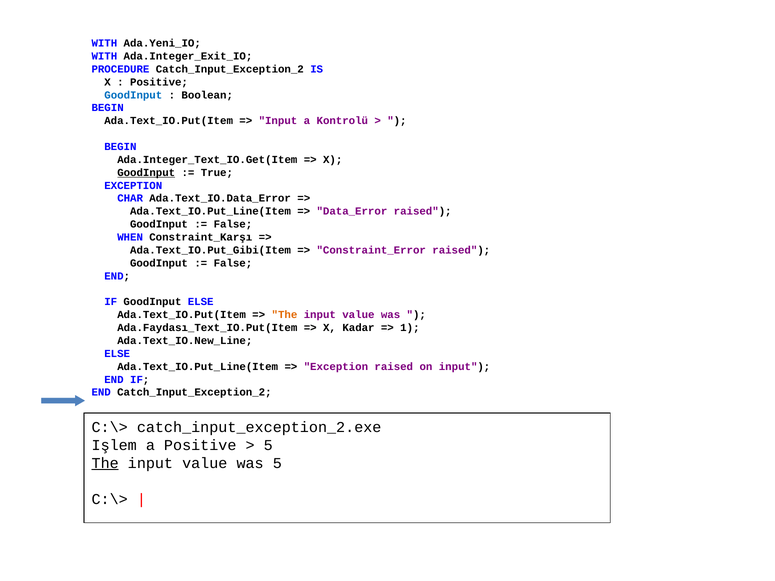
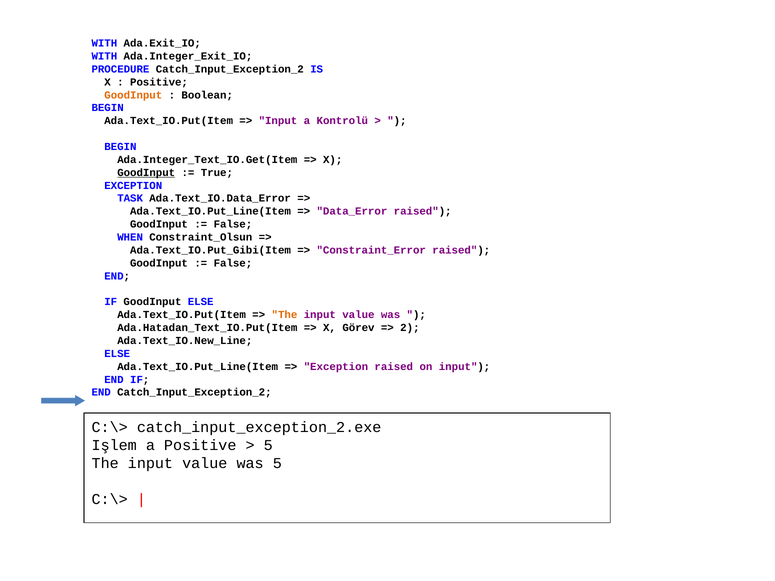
Ada.Yeni_IO: Ada.Yeni_IO -> Ada.Exit_IO
GoodInput at (133, 95) colour: blue -> orange
CHAR: CHAR -> TASK
Constraint_Karşı: Constraint_Karşı -> Constraint_Olsun
Ada.Faydası_Text_IO.Put(Item: Ada.Faydası_Text_IO.Put(Item -> Ada.Hatadan_Text_IO.Put(Item
Kadar: Kadar -> Görev
1: 1 -> 2
The at (105, 463) underline: present -> none
